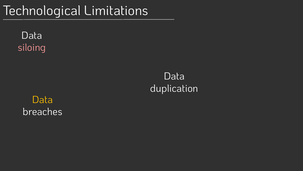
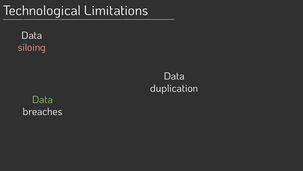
Data at (43, 99) colour: yellow -> light green
